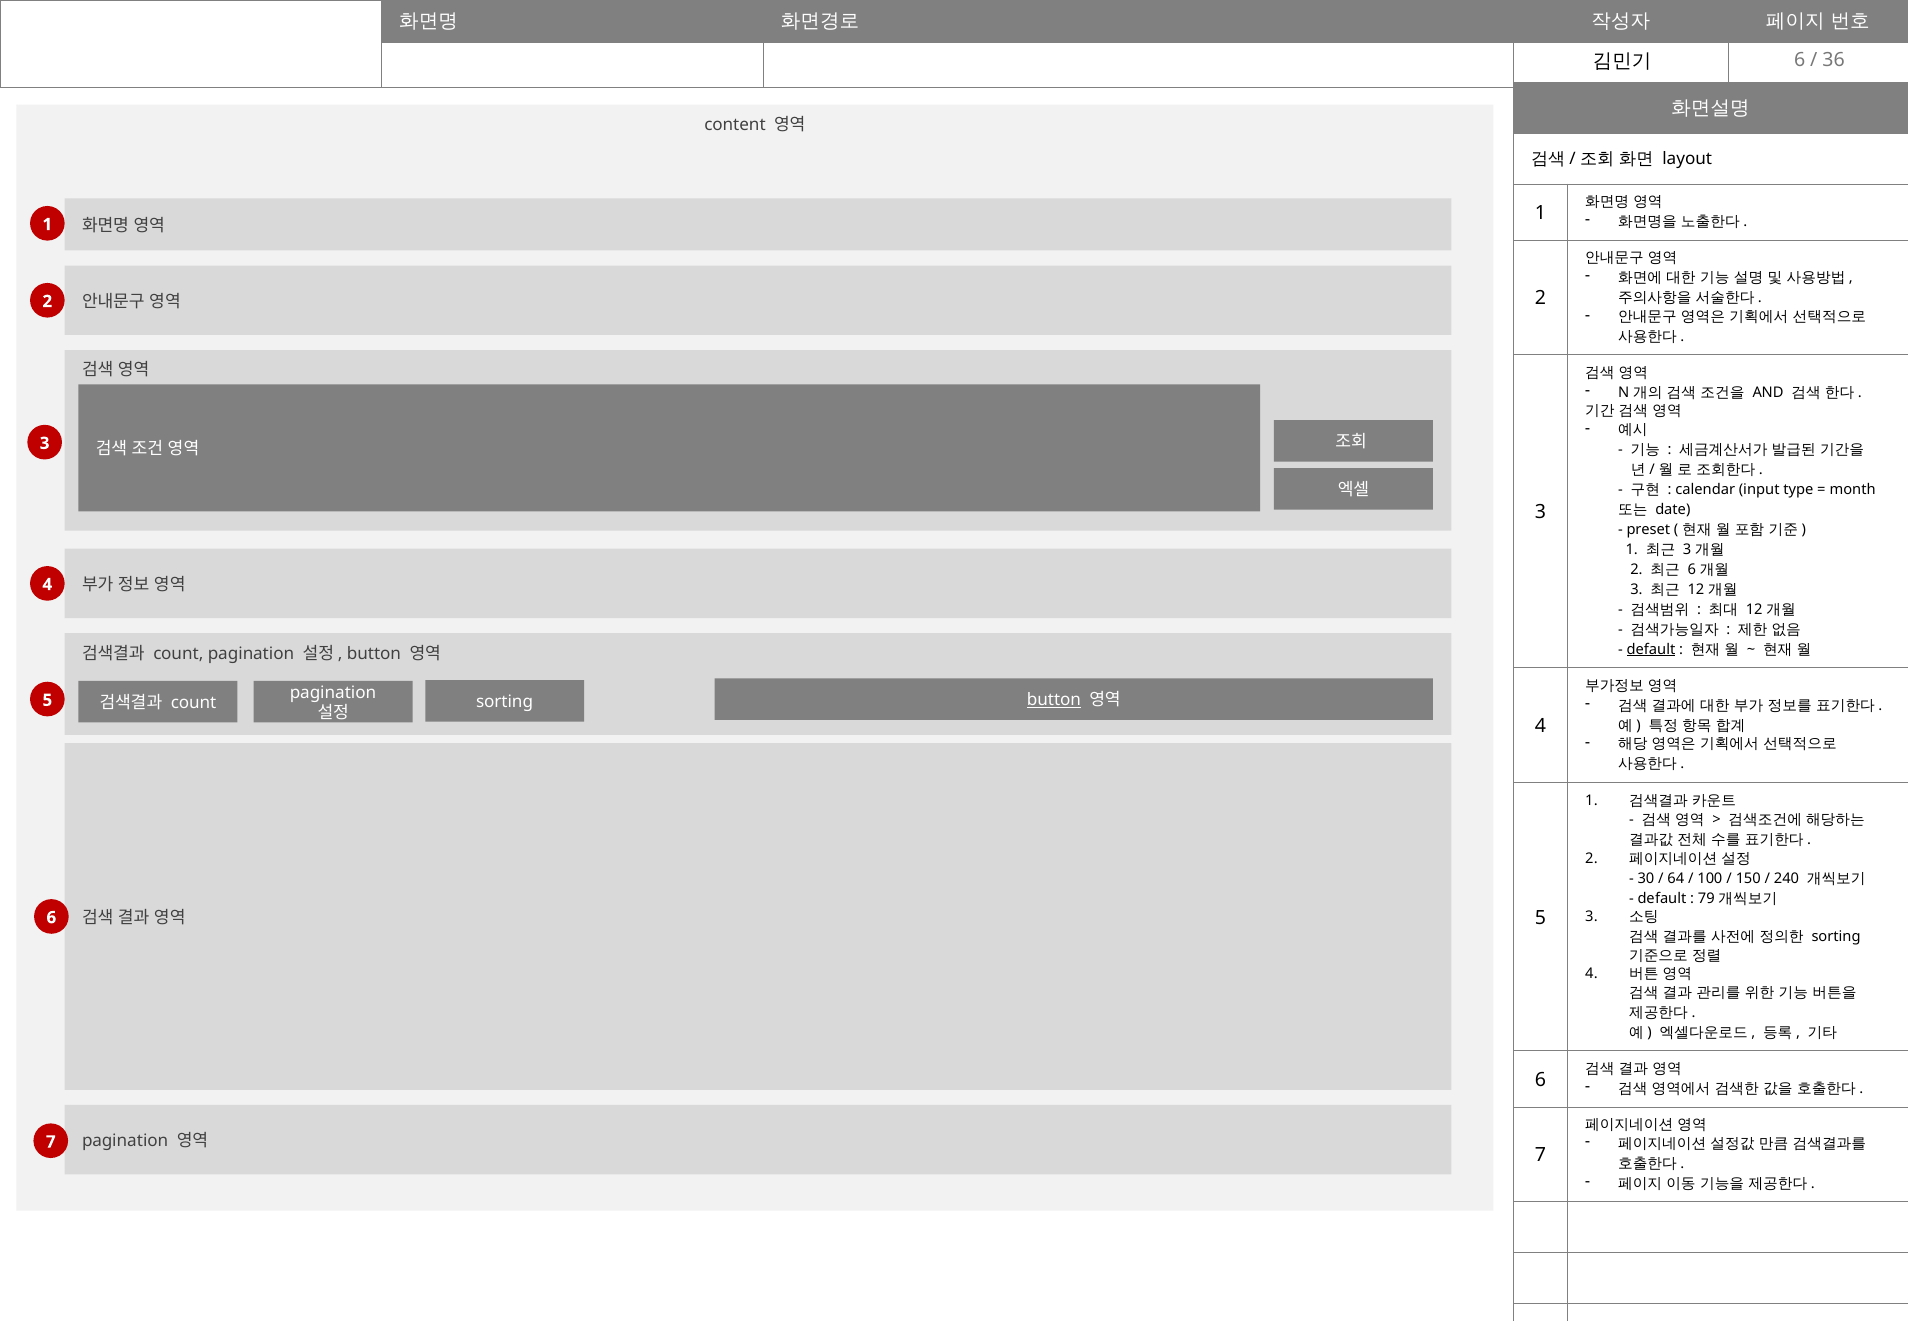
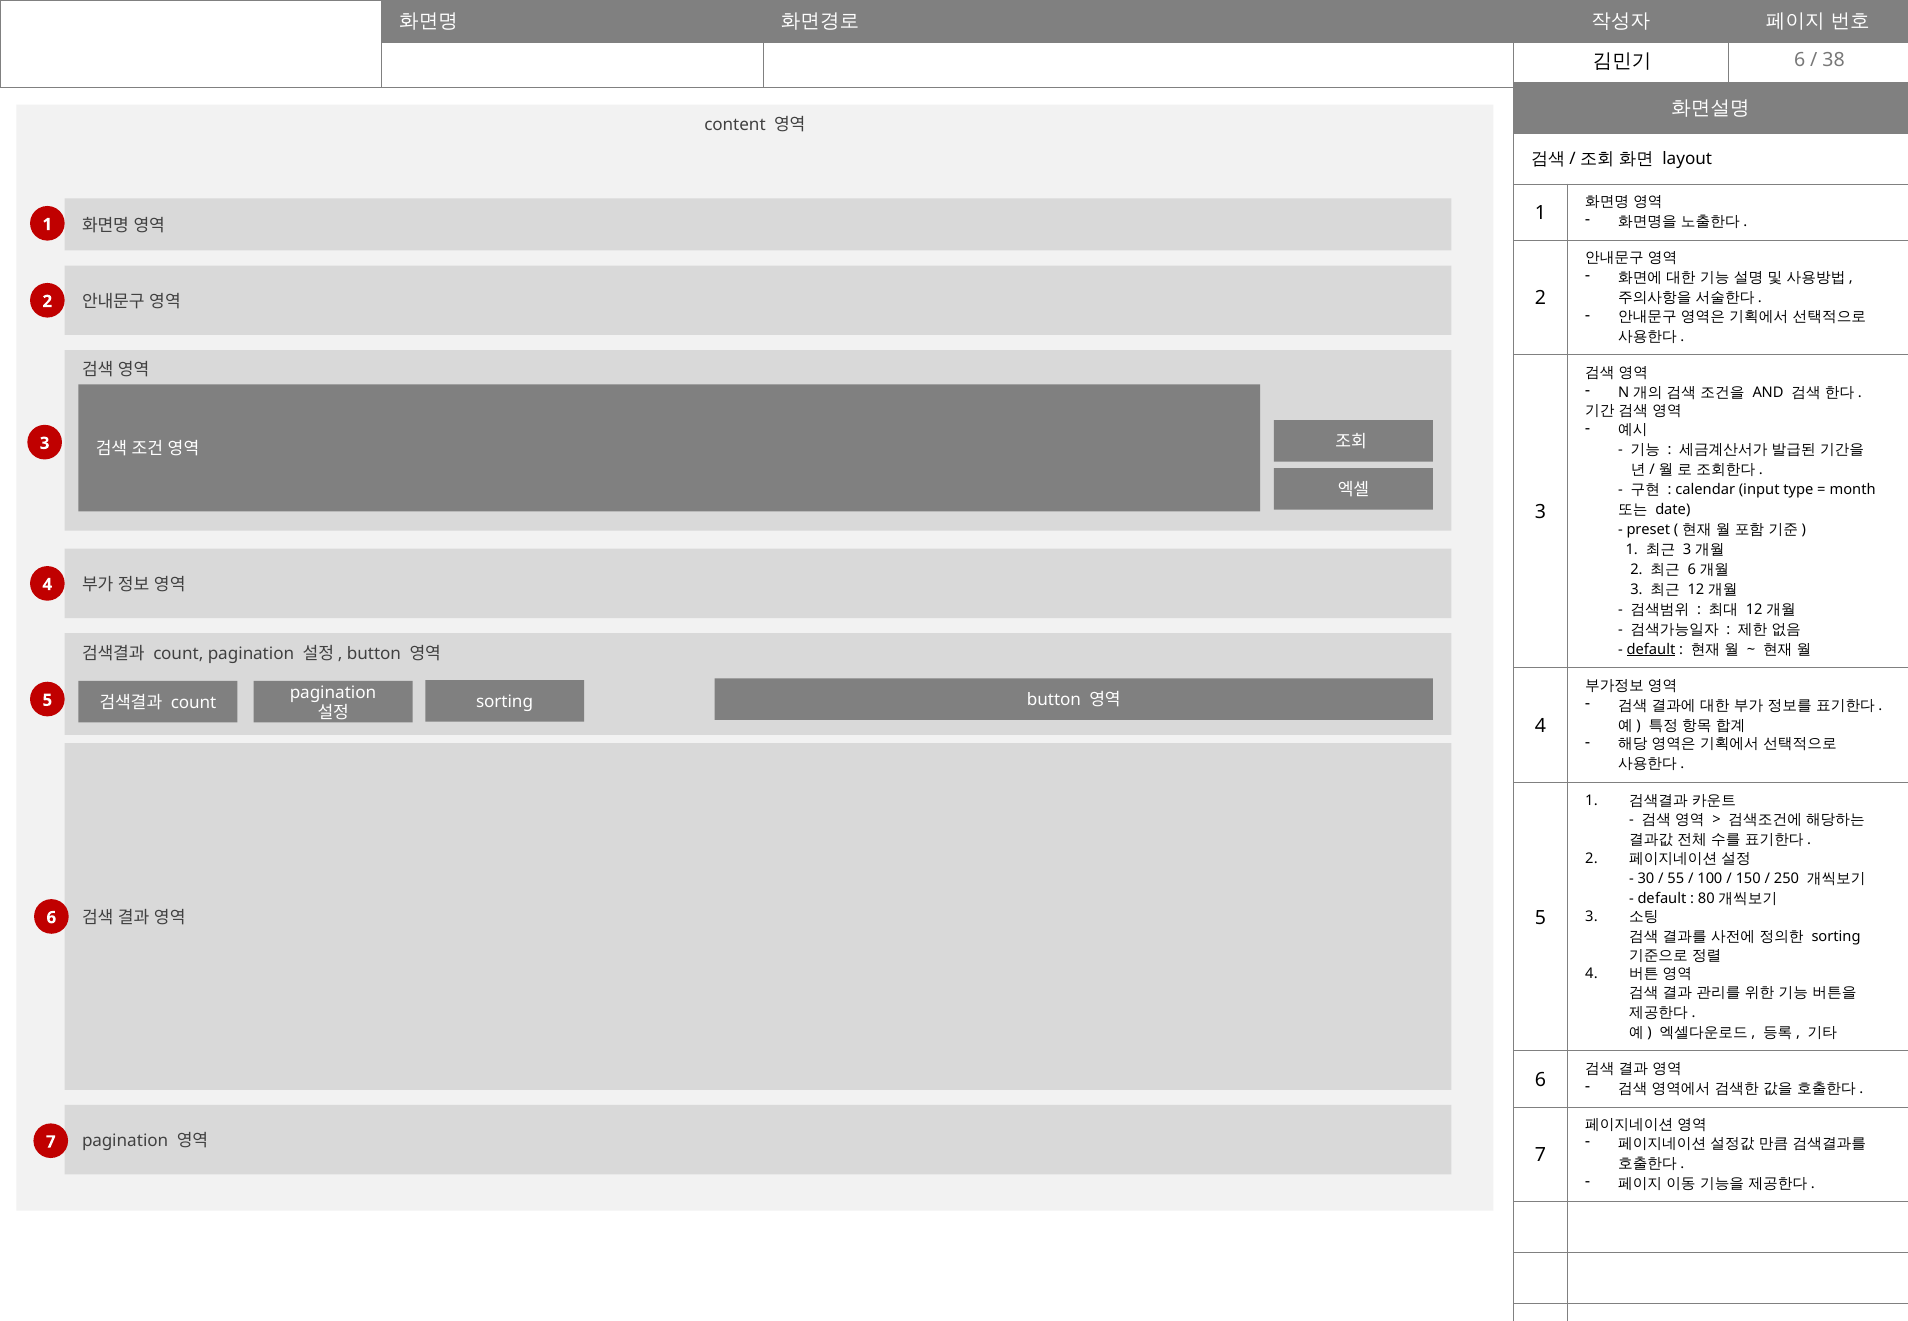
36: 36 -> 38
button at (1054, 700) underline: present -> none
64: 64 -> 55
240: 240 -> 250
79: 79 -> 80
